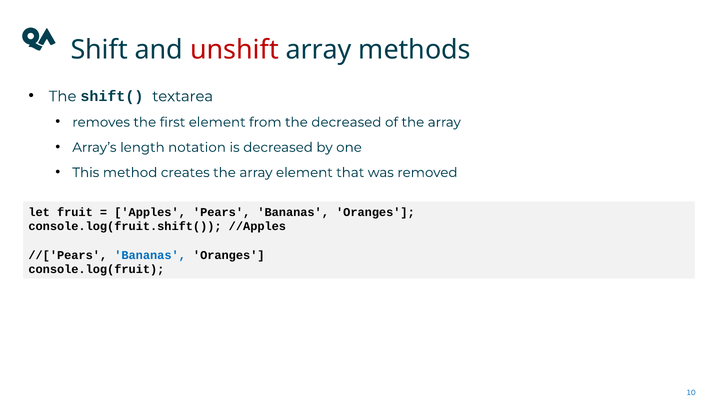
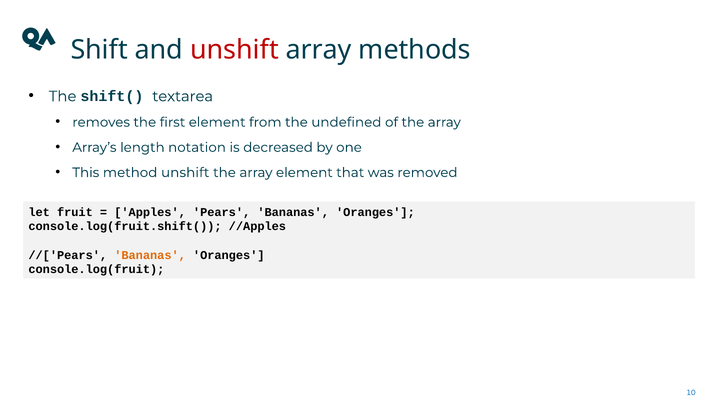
the decreased: decreased -> undefined
method creates: creates -> unshift
Bananas at (150, 255) colour: blue -> orange
